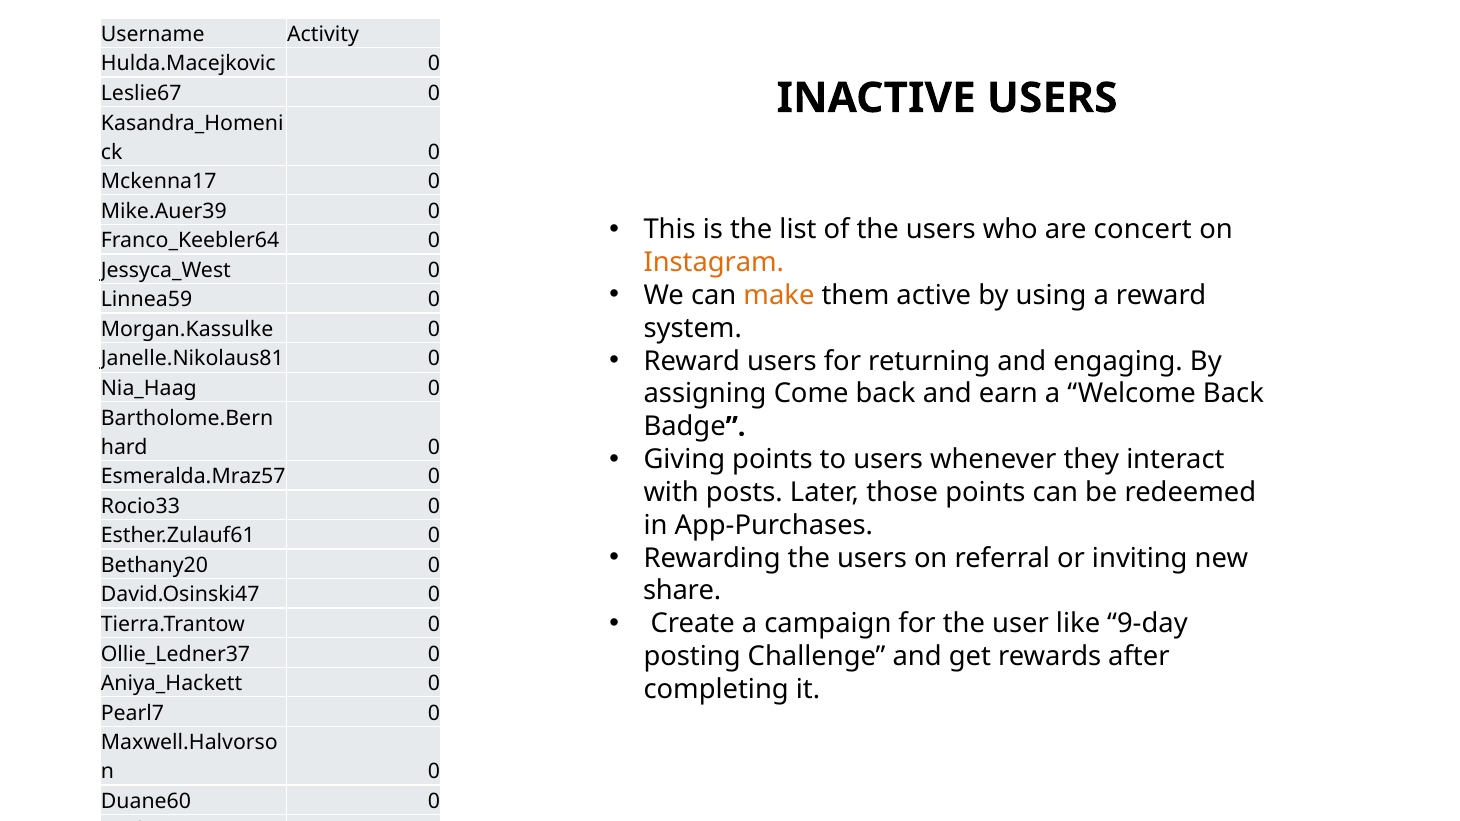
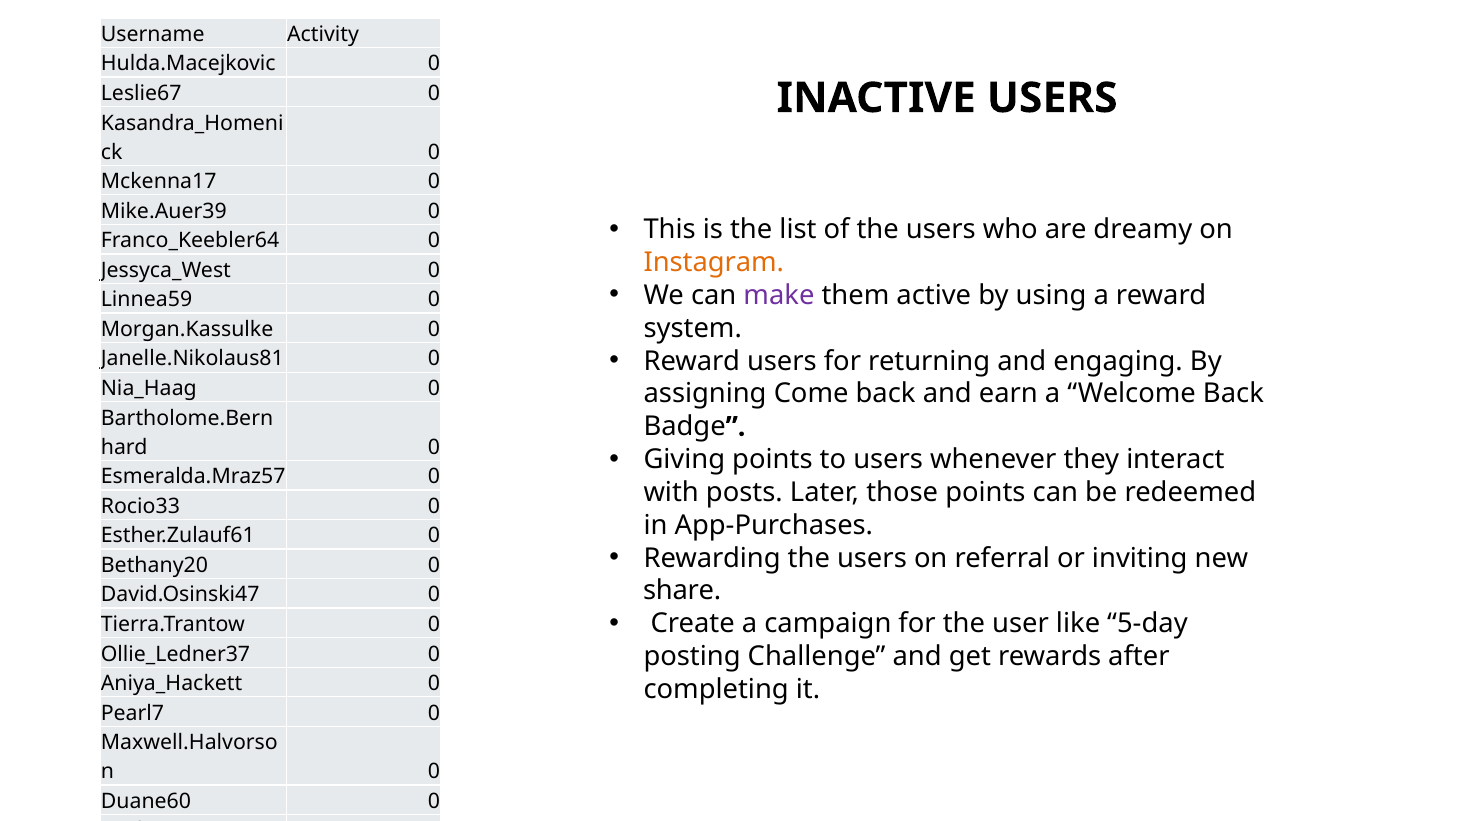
concert: concert -> dreamy
make colour: orange -> purple
9-day: 9-day -> 5-day
